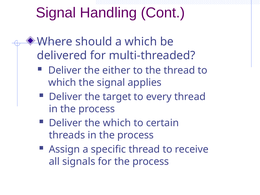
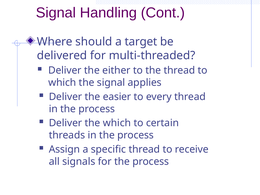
a which: which -> target
target: target -> easier
